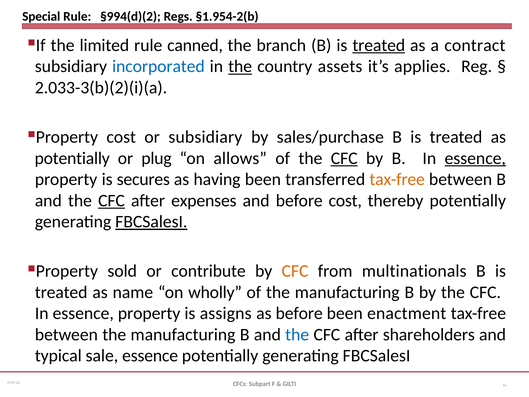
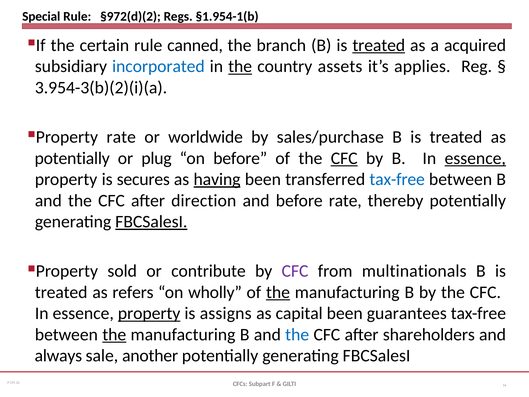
§994(d)(2: §994(d)(2 -> §972(d)(2
§1.954-2(b: §1.954-2(b -> §1.954-1(b
limited: limited -> certain
contract: contract -> acquired
2.033-3(b)(2)(i)(a: 2.033-3(b)(2)(i)(a -> 3.954-3(b)(2)(i)(a
cost at (121, 137): cost -> rate
or subsidiary: subsidiary -> worldwide
on allows: allows -> before
having underline: none -> present
tax-free at (397, 179) colour: orange -> blue
CFC at (111, 200) underline: present -> none
expenses: expenses -> direction
before cost: cost -> rate
CFC at (295, 271) colour: orange -> purple
name: name -> refers
the at (278, 292) underline: none -> present
property at (149, 313) underline: none -> present
as before: before -> capital
enactment: enactment -> guarantees
the at (114, 334) underline: none -> present
typical: typical -> always
sale essence: essence -> another
